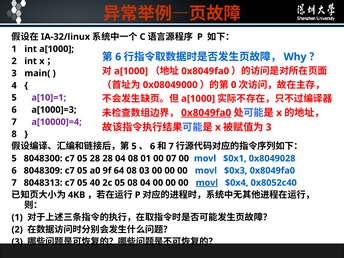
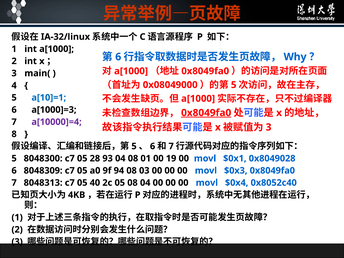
0 at (234, 85): 0 -> 5
a[10]=1 colour: purple -> blue
28 28: 28 -> 93
07: 07 -> 19
64: 64 -> 94
movl at (207, 183) underline: present -> none
